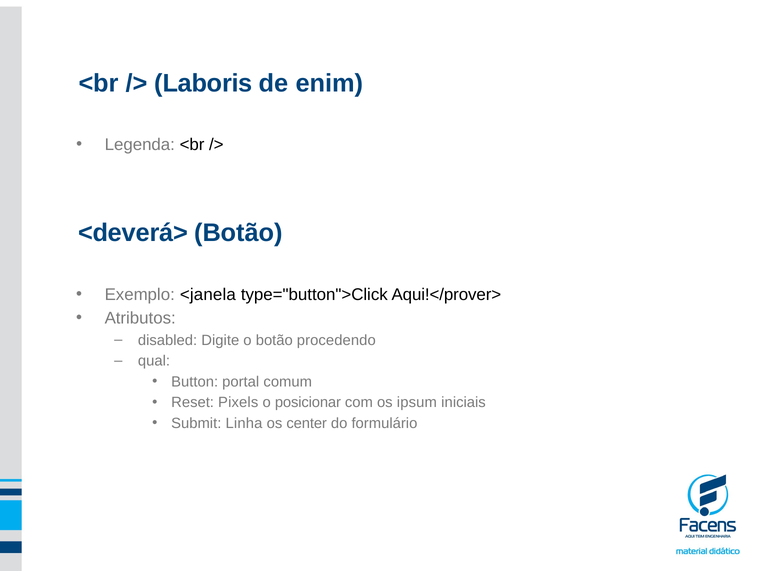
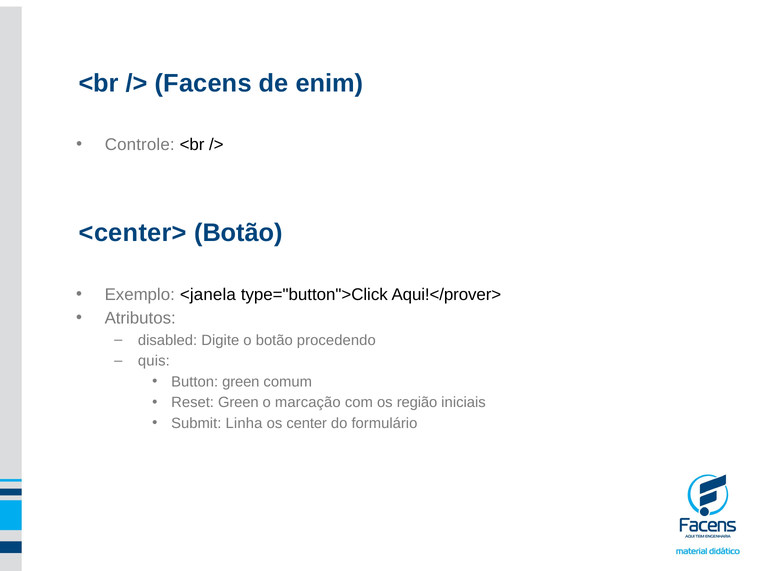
Laboris: Laboris -> Facens
Legenda: Legenda -> Controle
<deverá>: <deverá> -> <center>
qual: qual -> quis
Button portal: portal -> green
Reset Pixels: Pixels -> Green
posicionar: posicionar -> marcação
ipsum: ipsum -> região
